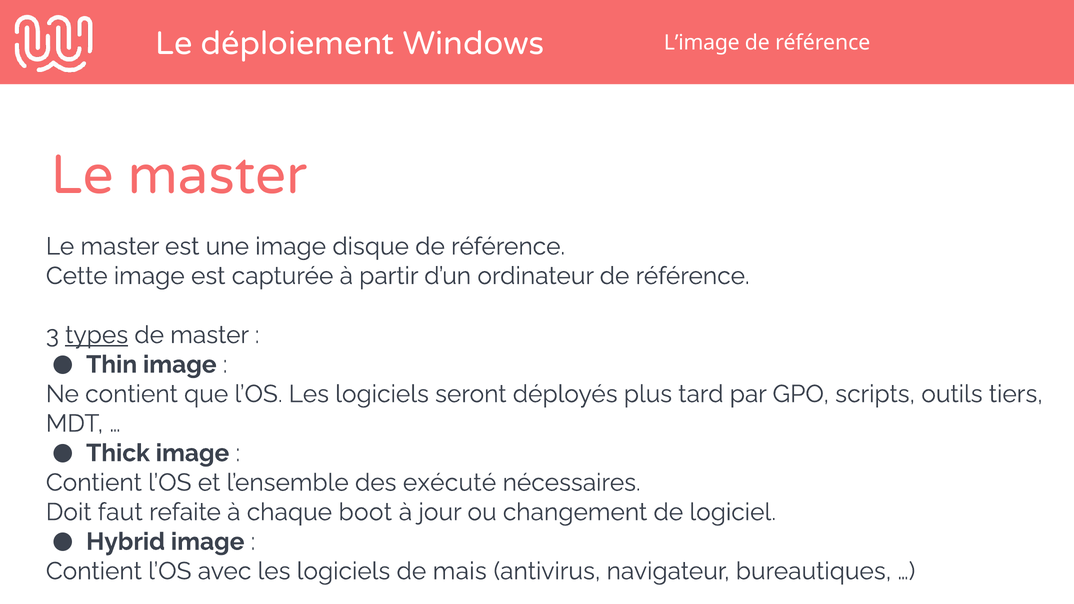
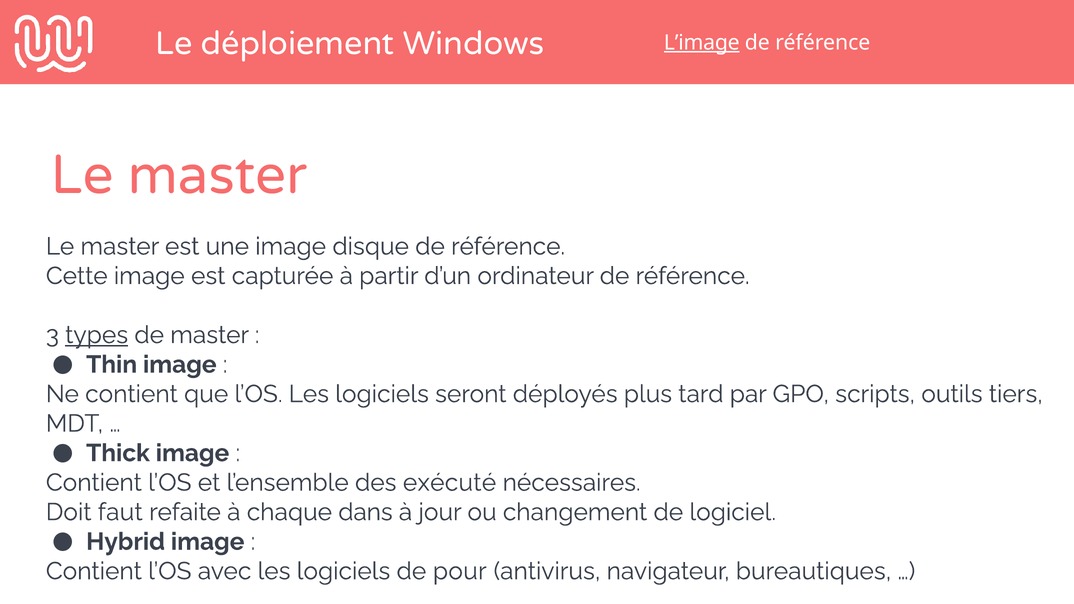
L’image underline: none -> present
boot: boot -> dans
mais: mais -> pour
